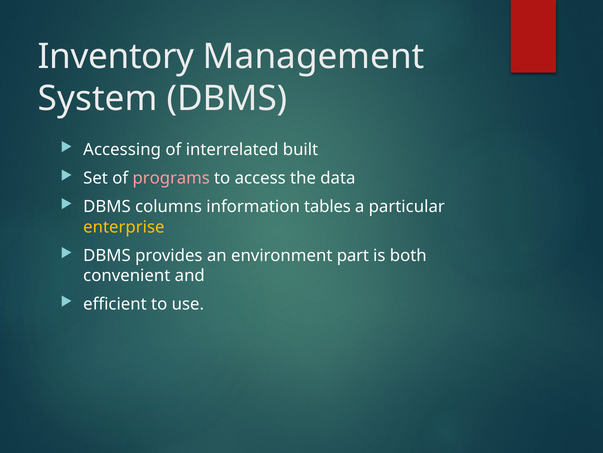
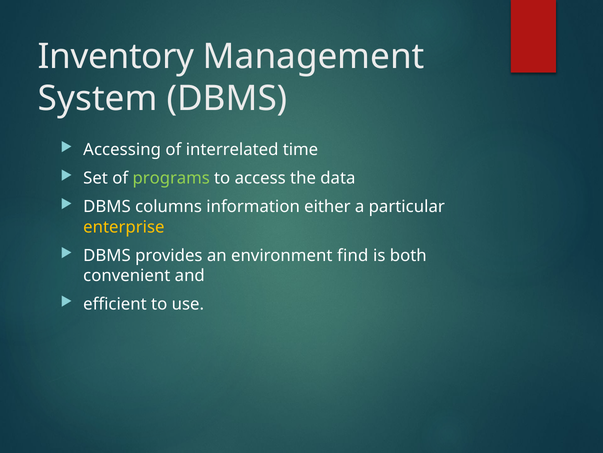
built: built -> time
programs colour: pink -> light green
tables: tables -> either
part: part -> find
